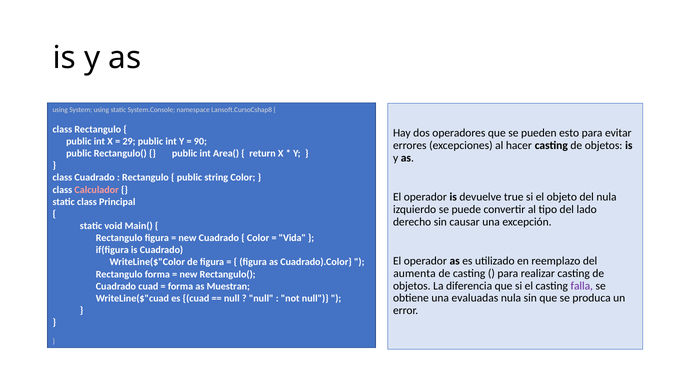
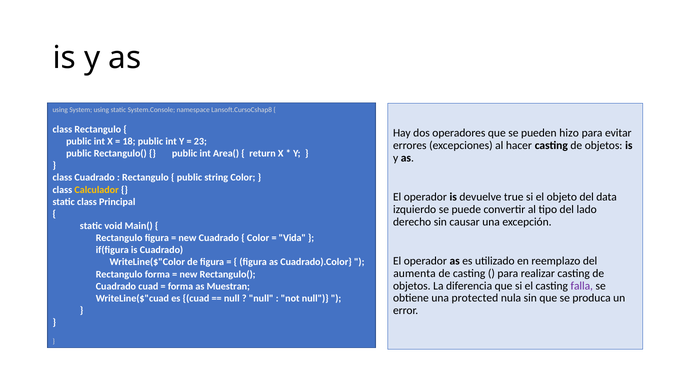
esto: esto -> hizo
29: 29 -> 18
90: 90 -> 23
Calculador colour: pink -> yellow
del nula: nula -> data
evaluadas: evaluadas -> protected
